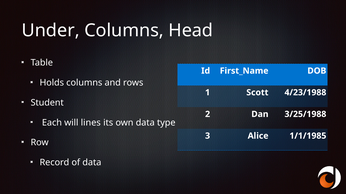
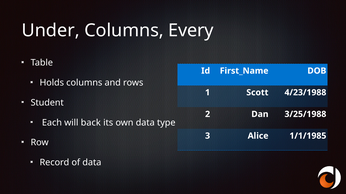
Head: Head -> Every
lines: lines -> back
